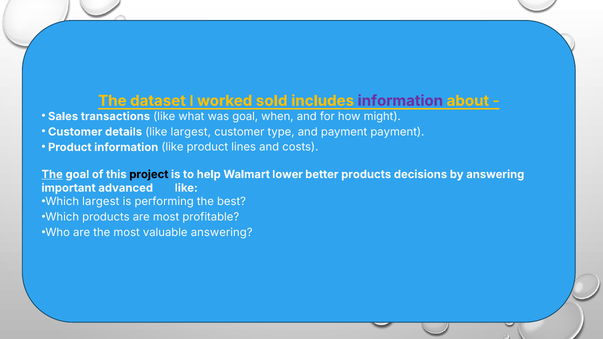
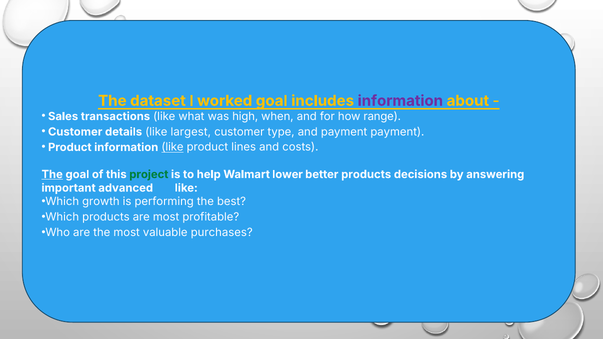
worked sold: sold -> goal
was goal: goal -> high
might: might -> range
like at (172, 147) underline: none -> present
project colour: black -> green
Which largest: largest -> growth
valuable answering: answering -> purchases
